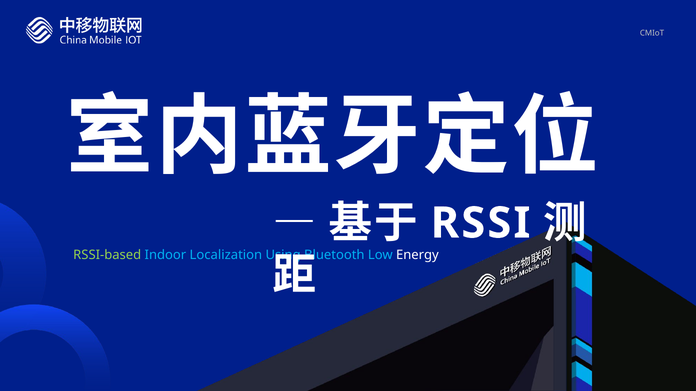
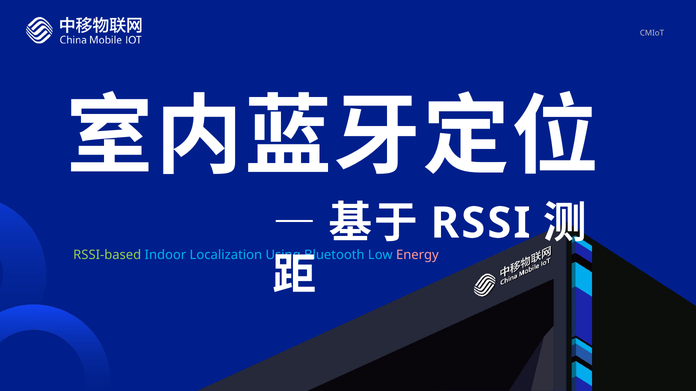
Energy colour: white -> pink
